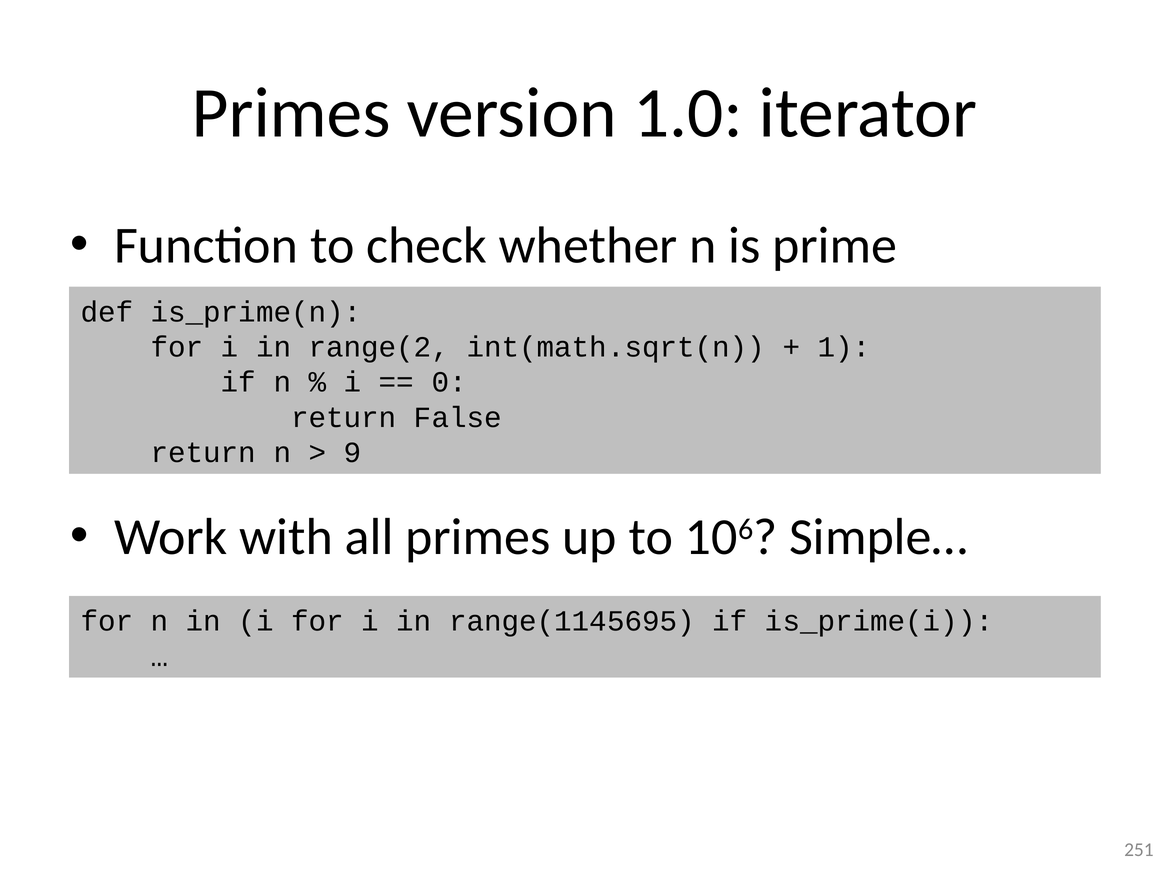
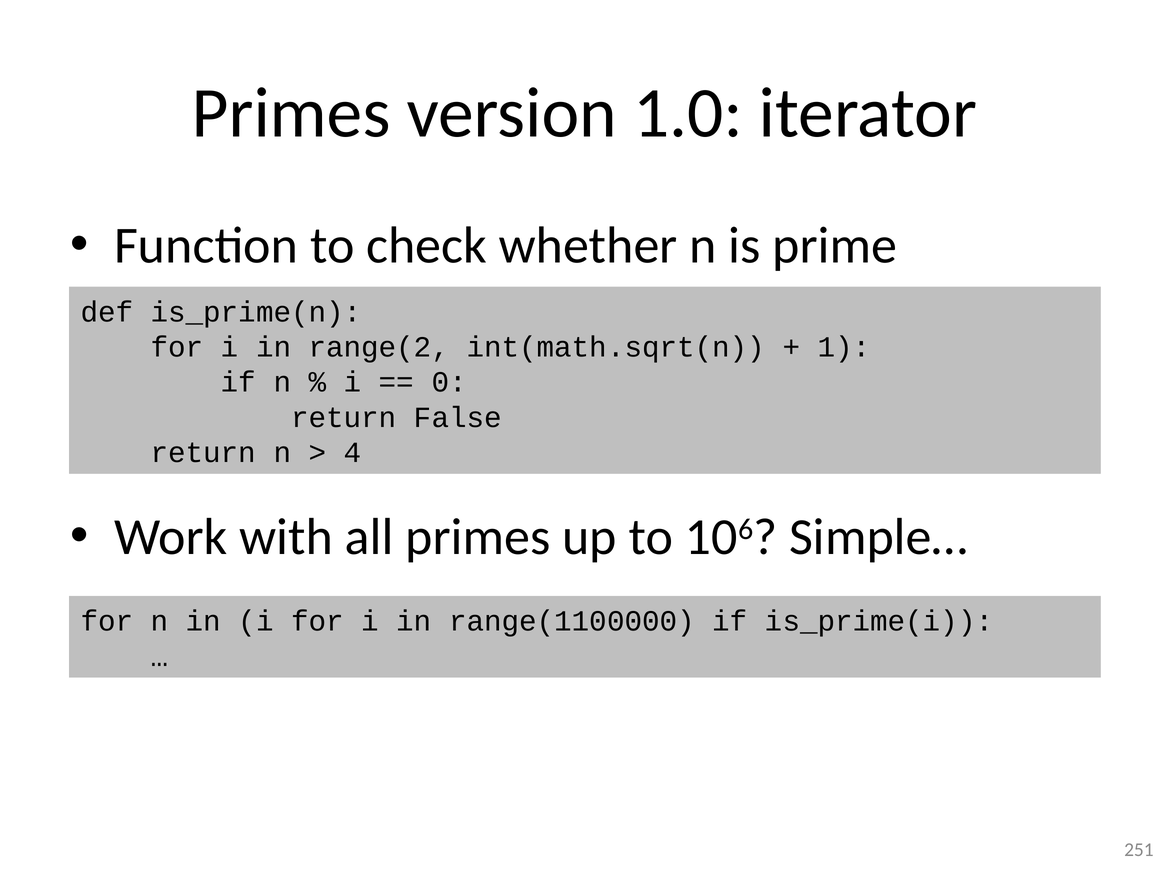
9: 9 -> 4
range(1145695: range(1145695 -> range(1100000
